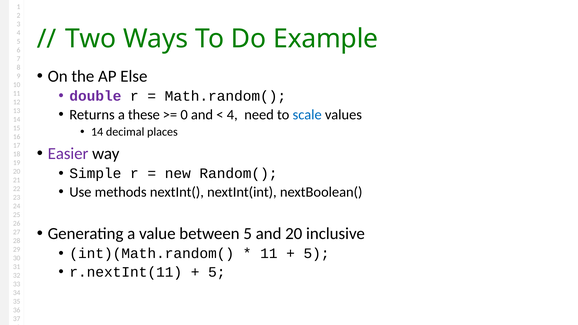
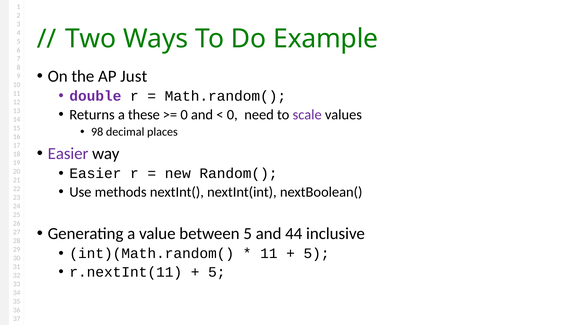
Else: Else -> Just
4 at (232, 115): 4 -> 0
scale colour: blue -> purple
14 at (97, 132): 14 -> 98
Simple at (95, 174): Simple -> Easier
and 20: 20 -> 44
